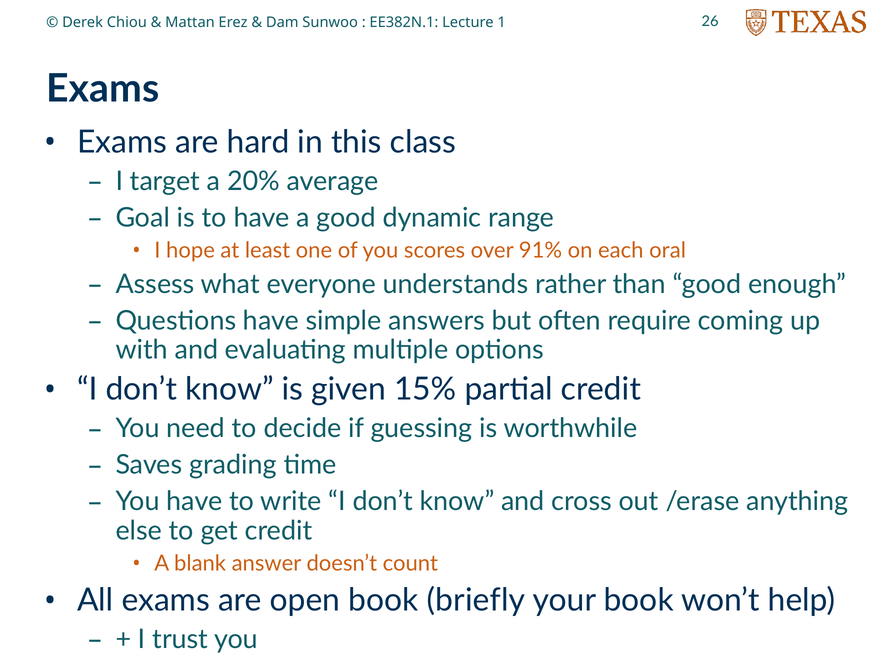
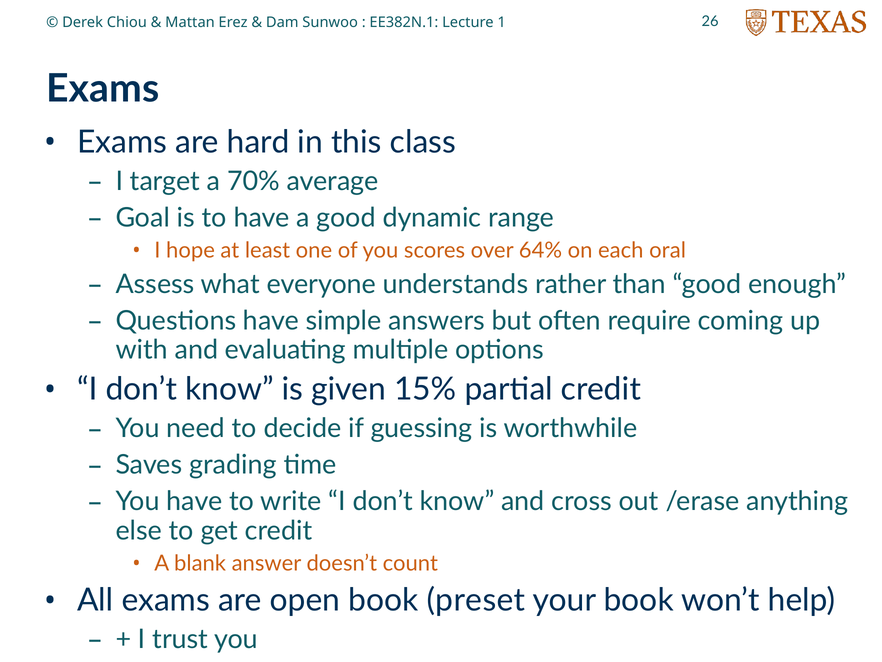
20%: 20% -> 70%
91%: 91% -> 64%
briefly: briefly -> preset
